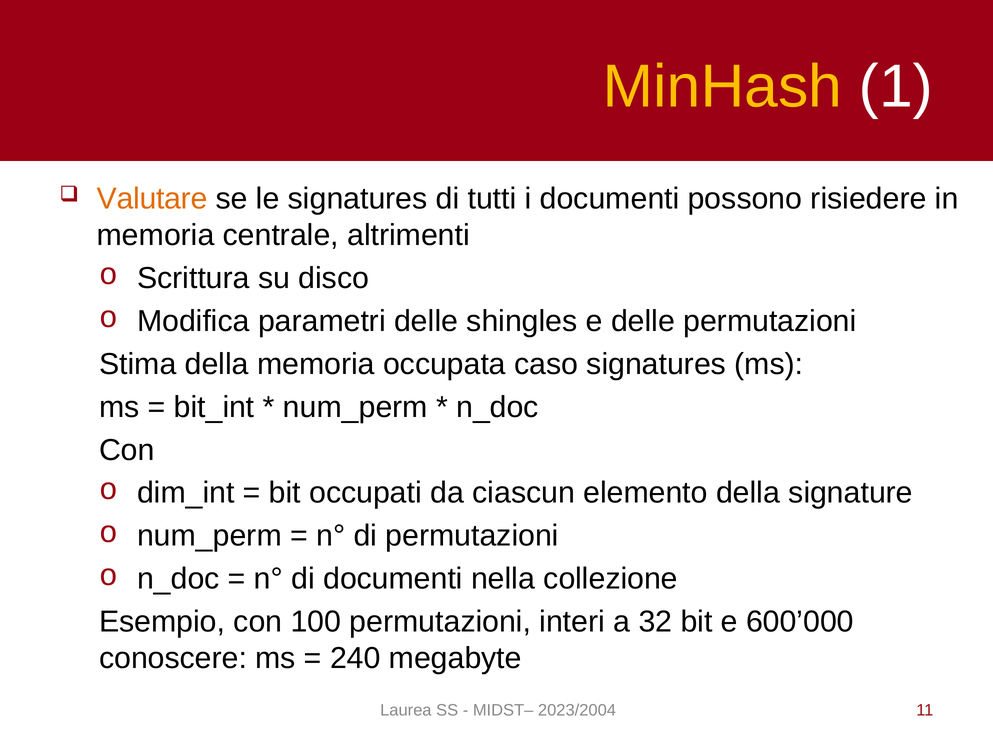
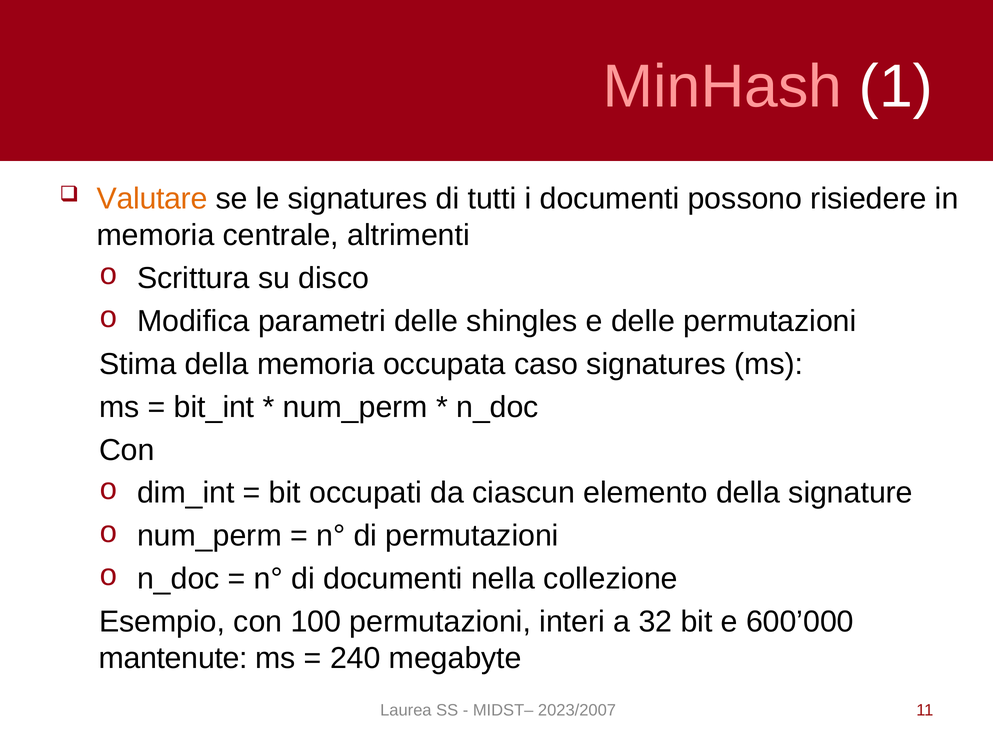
MinHash colour: yellow -> pink
conoscere: conoscere -> mantenute
2023/2004: 2023/2004 -> 2023/2007
